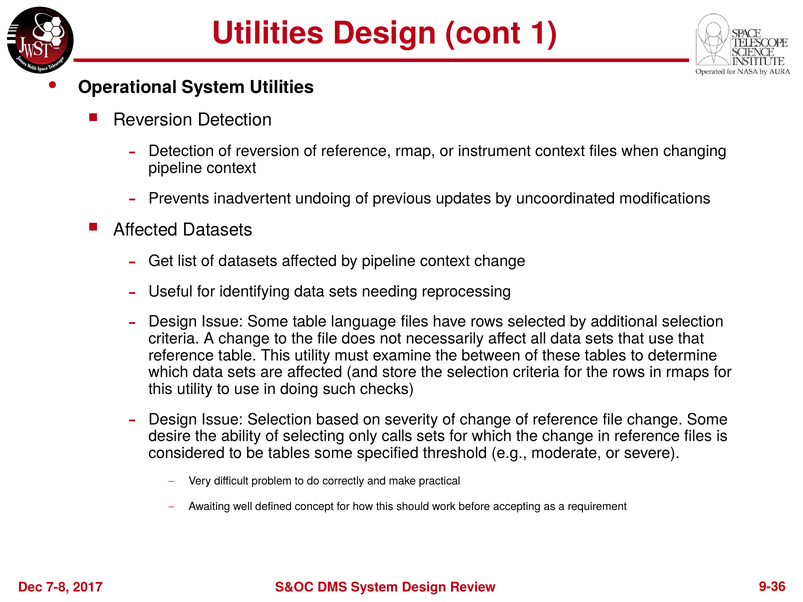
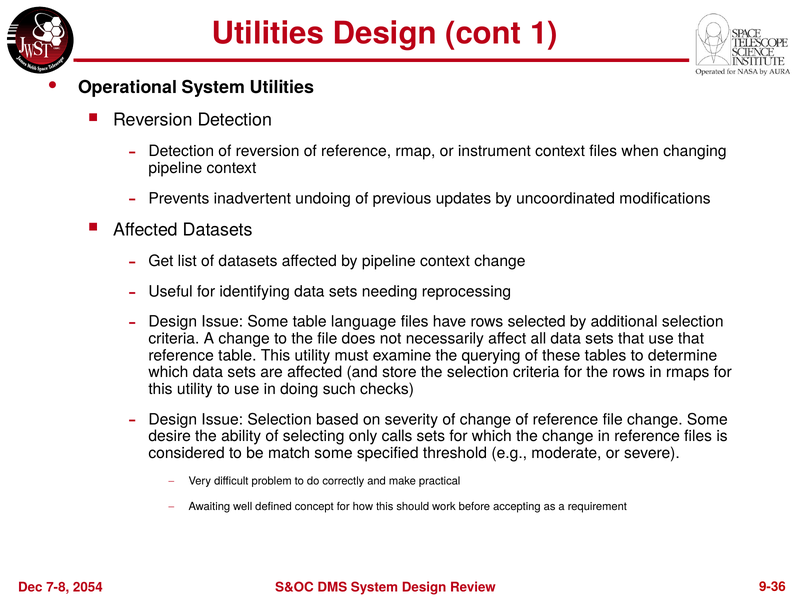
between: between -> querying
be tables: tables -> match
2017: 2017 -> 2054
